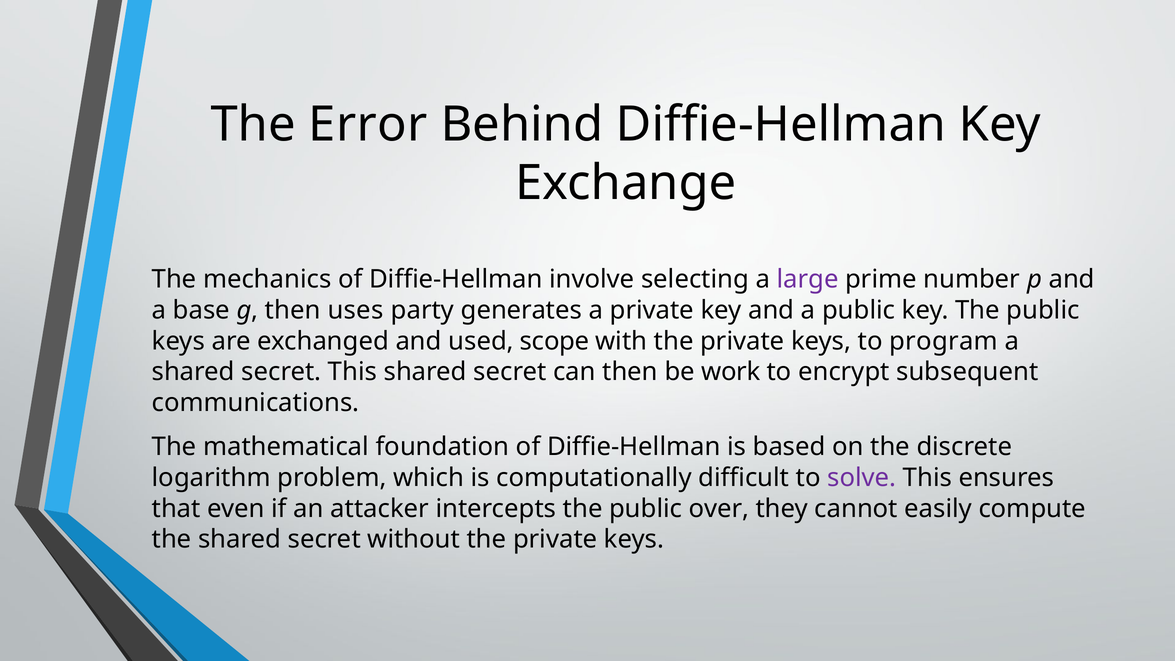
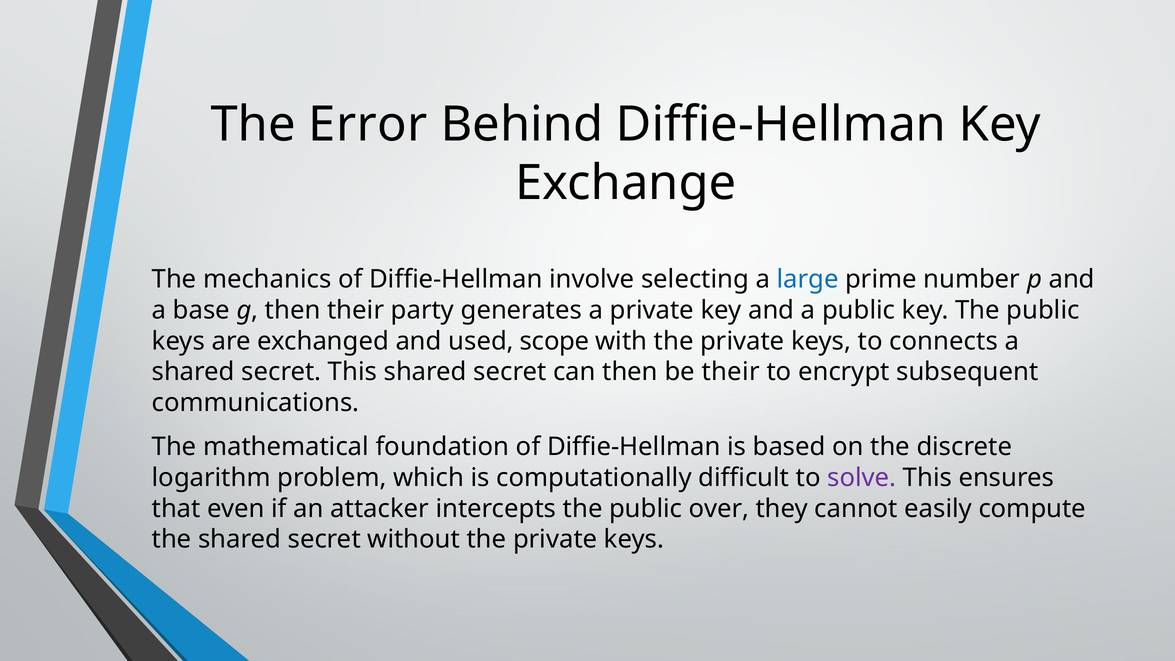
large colour: purple -> blue
then uses: uses -> their
program: program -> connects
be work: work -> their
